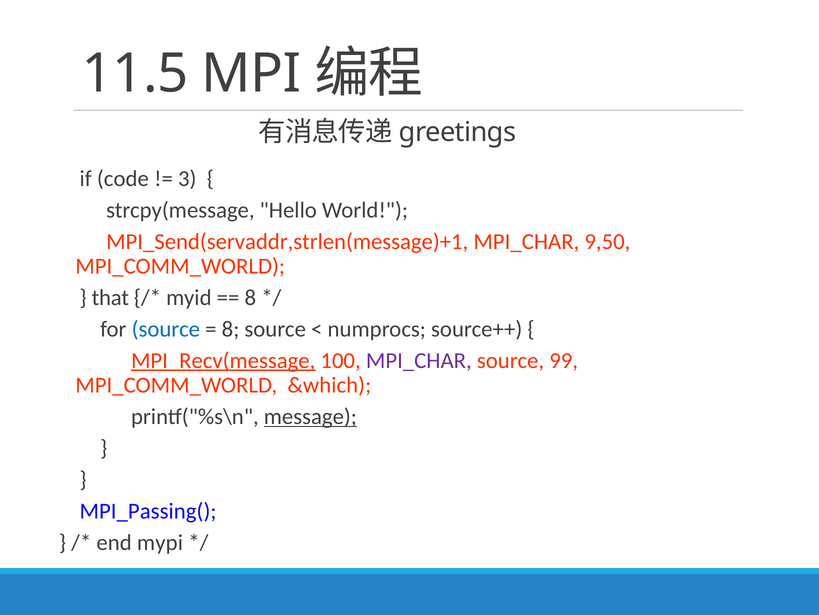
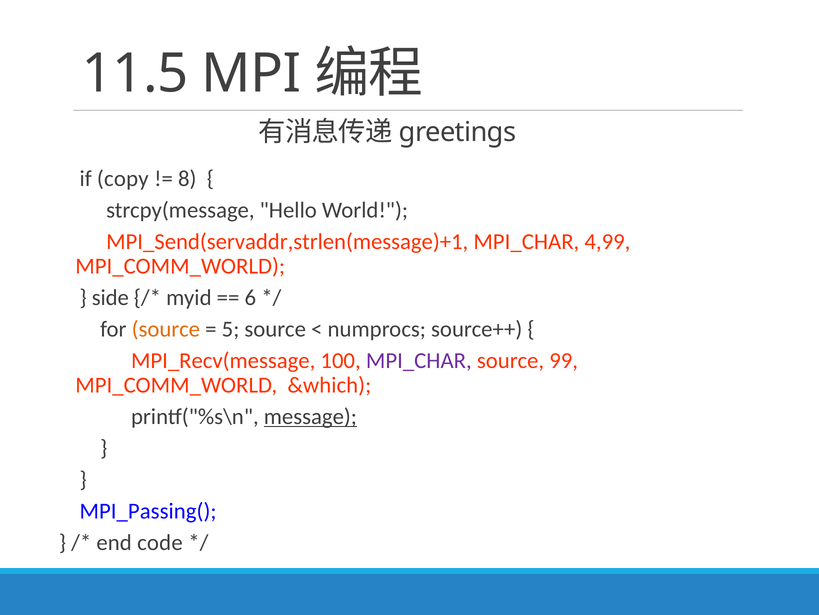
code: code -> copy
3: 3 -> 8
9,50: 9,50 -> 4,99
that: that -> side
8 at (250, 297): 8 -> 6
source at (166, 329) colour: blue -> orange
8 at (231, 329): 8 -> 5
MPI_Recv(message underline: present -> none
mypi: mypi -> code
